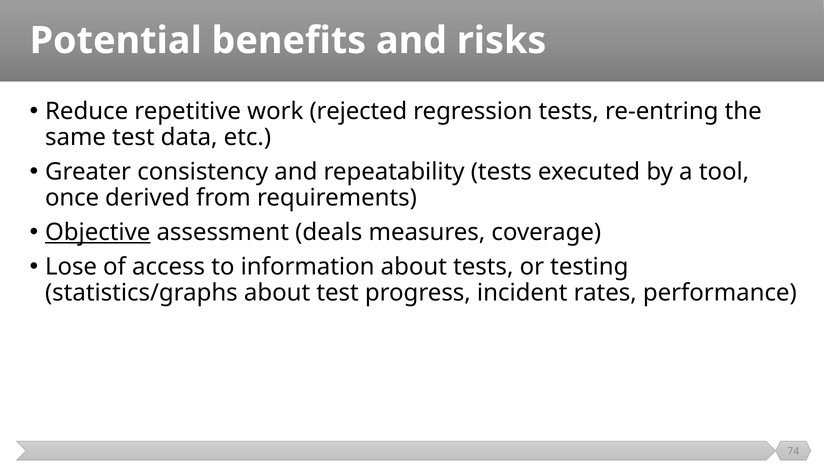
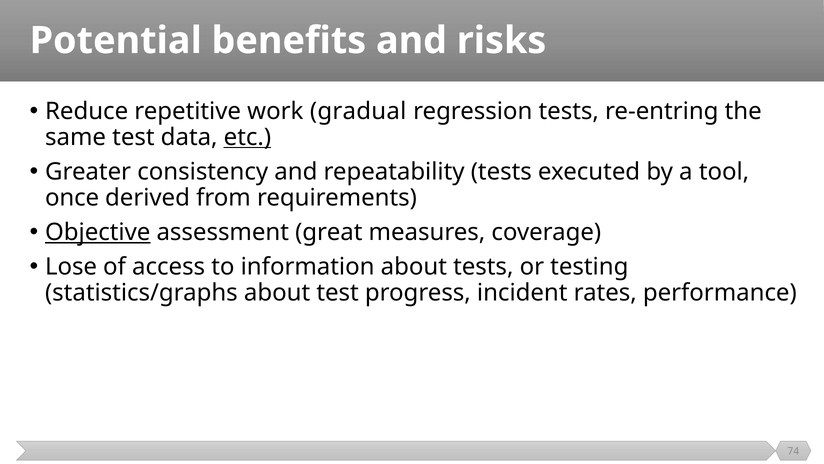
rejected: rejected -> gradual
etc underline: none -> present
deals: deals -> great
